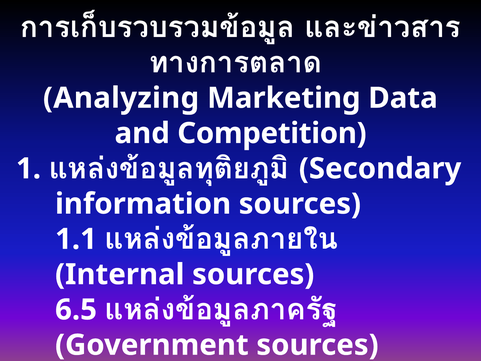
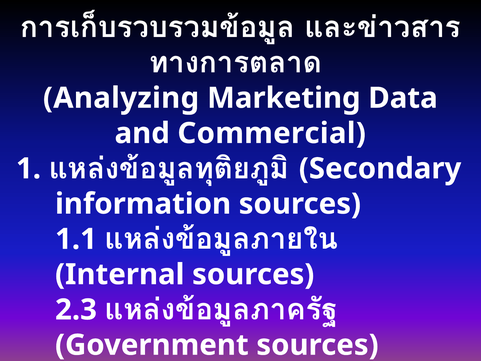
and Competition: Competition -> Commercial
6.5: 6.5 -> 2.3
